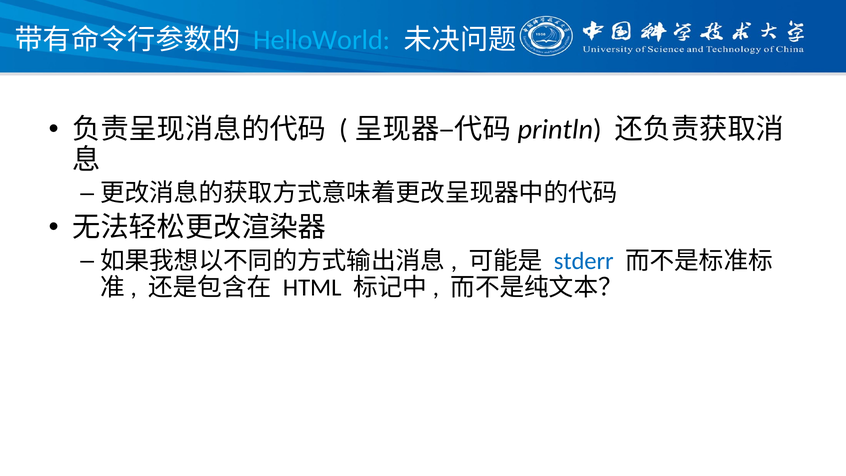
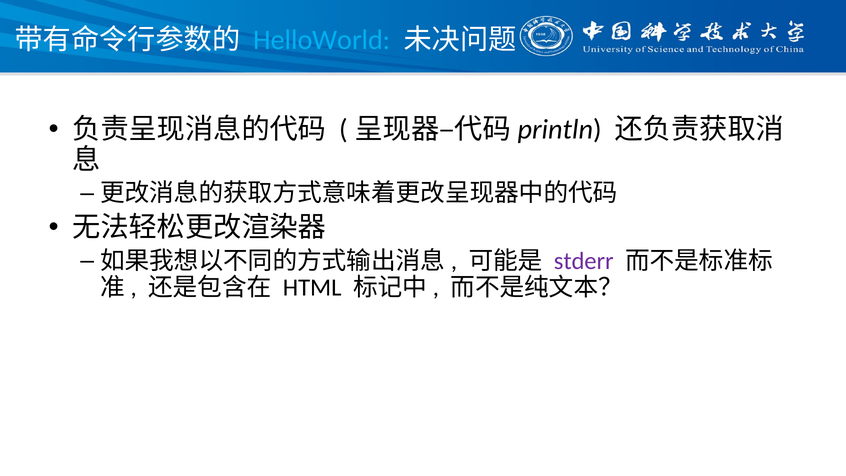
stderr colour: blue -> purple
